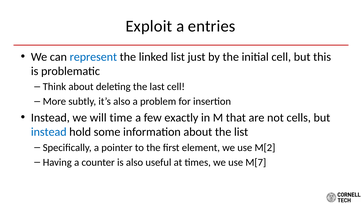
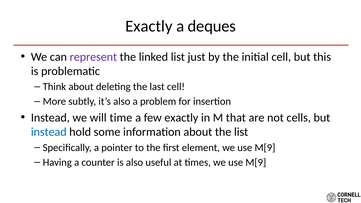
Exploit at (149, 26): Exploit -> Exactly
entries: entries -> deques
represent colour: blue -> purple
element we use M[2: M[2 -> M[9
times we use M[7: M[7 -> M[9
